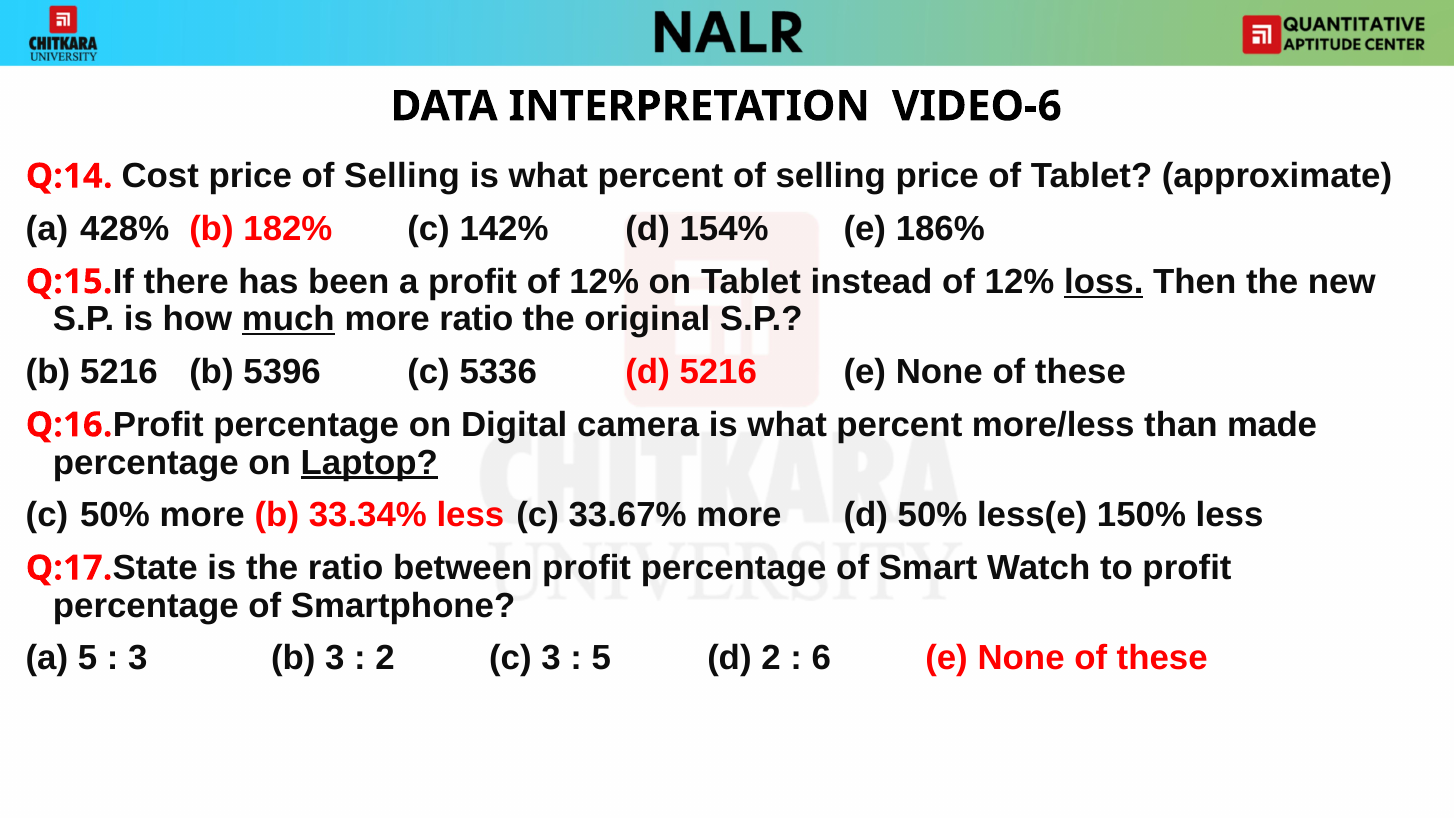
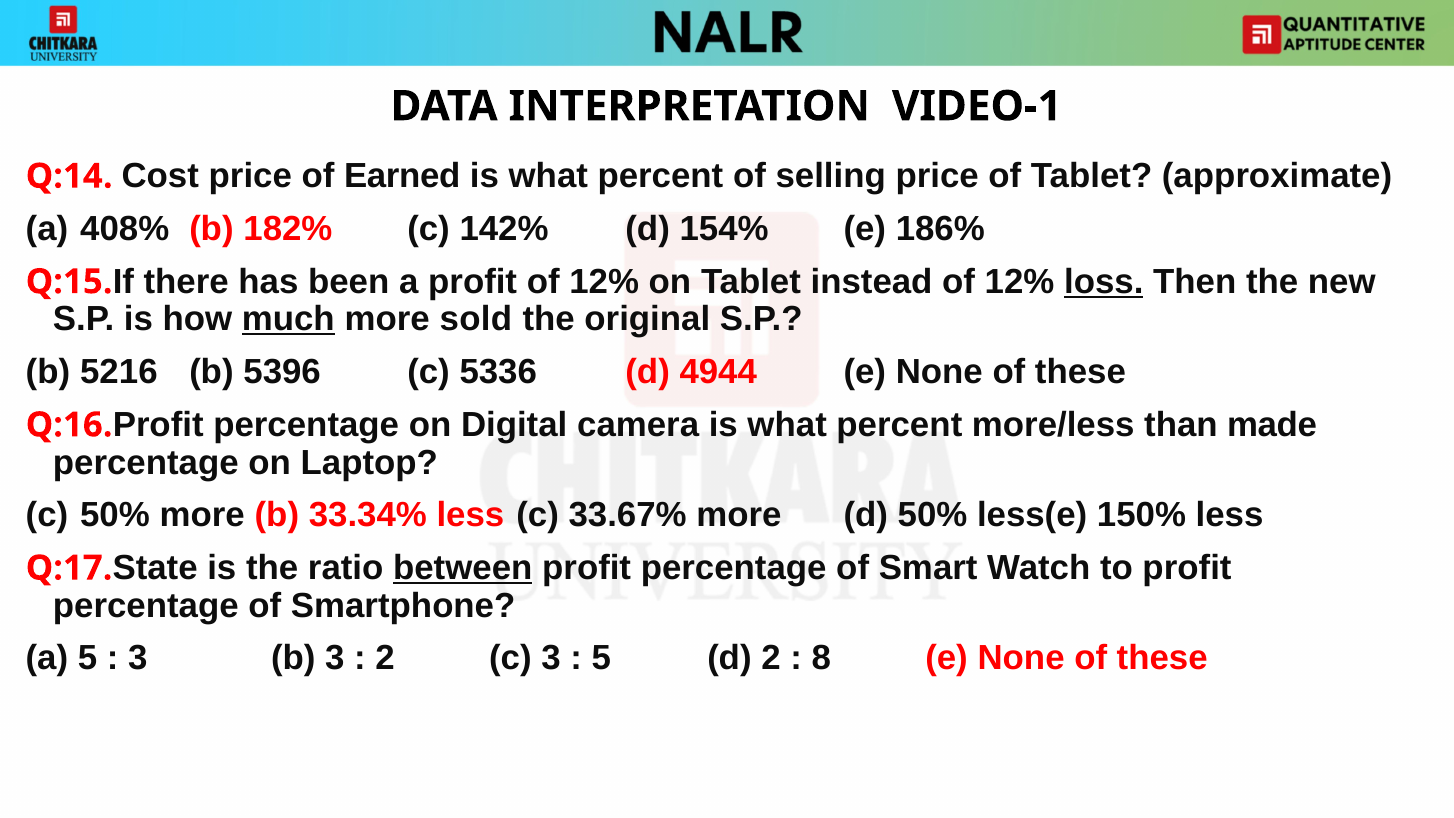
VIDEO-6: VIDEO-6 -> VIDEO-1
price of Selling: Selling -> Earned
428%: 428% -> 408%
more ratio: ratio -> sold
d 5216: 5216 -> 4944
Laptop underline: present -> none
between underline: none -> present
6: 6 -> 8
